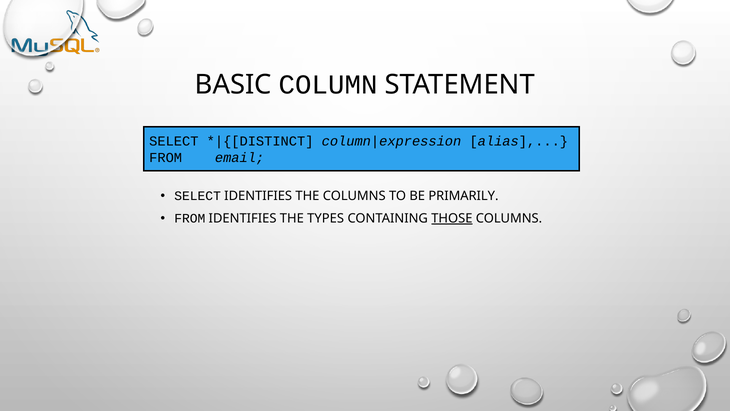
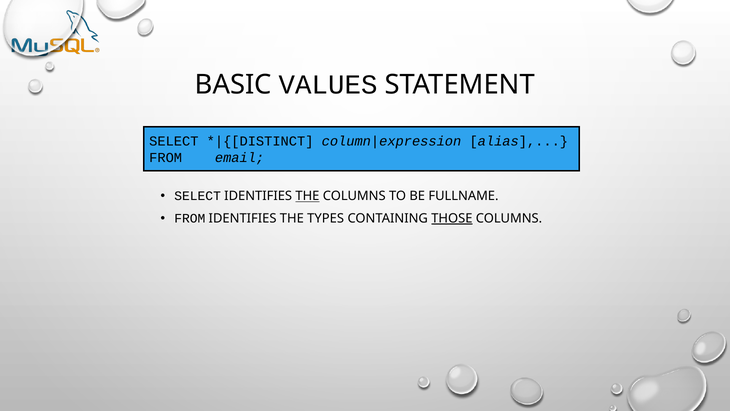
COLUMN: COLUMN -> VALUES
THE at (307, 196) underline: none -> present
PRIMARILY: PRIMARILY -> FULLNAME
